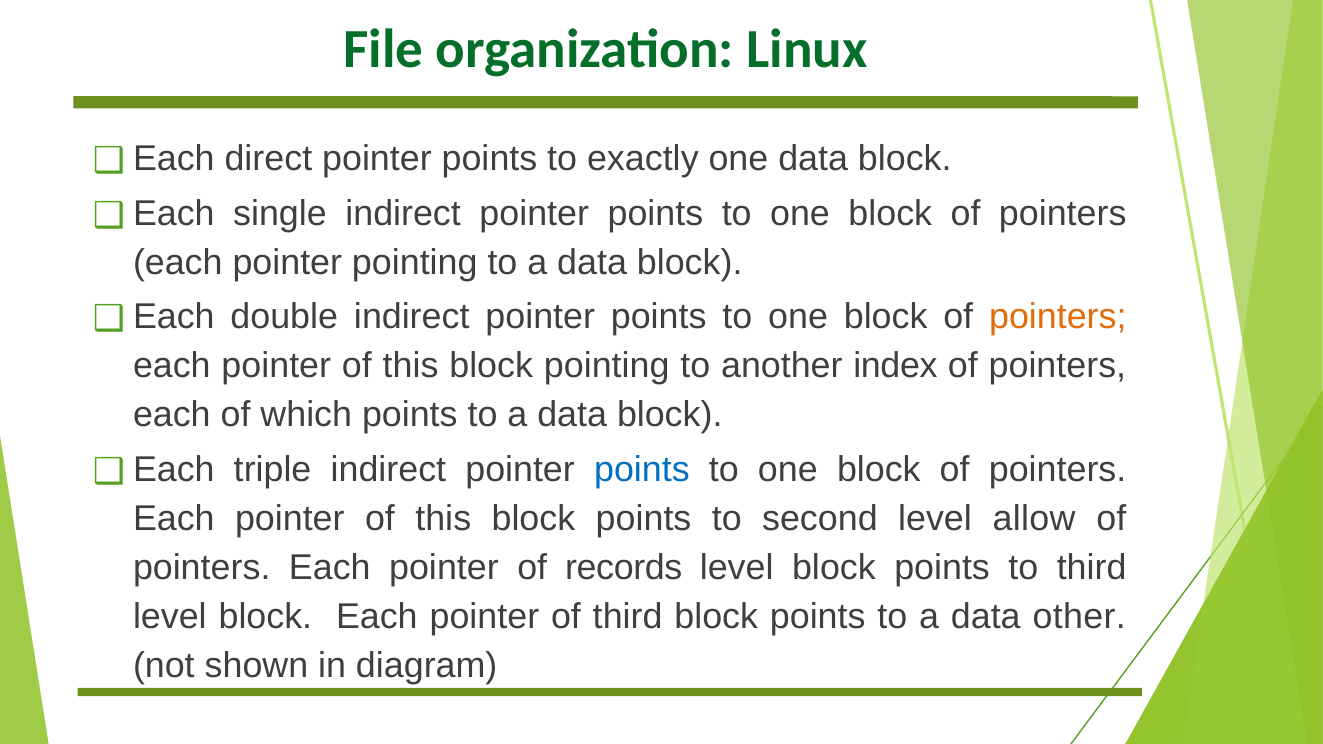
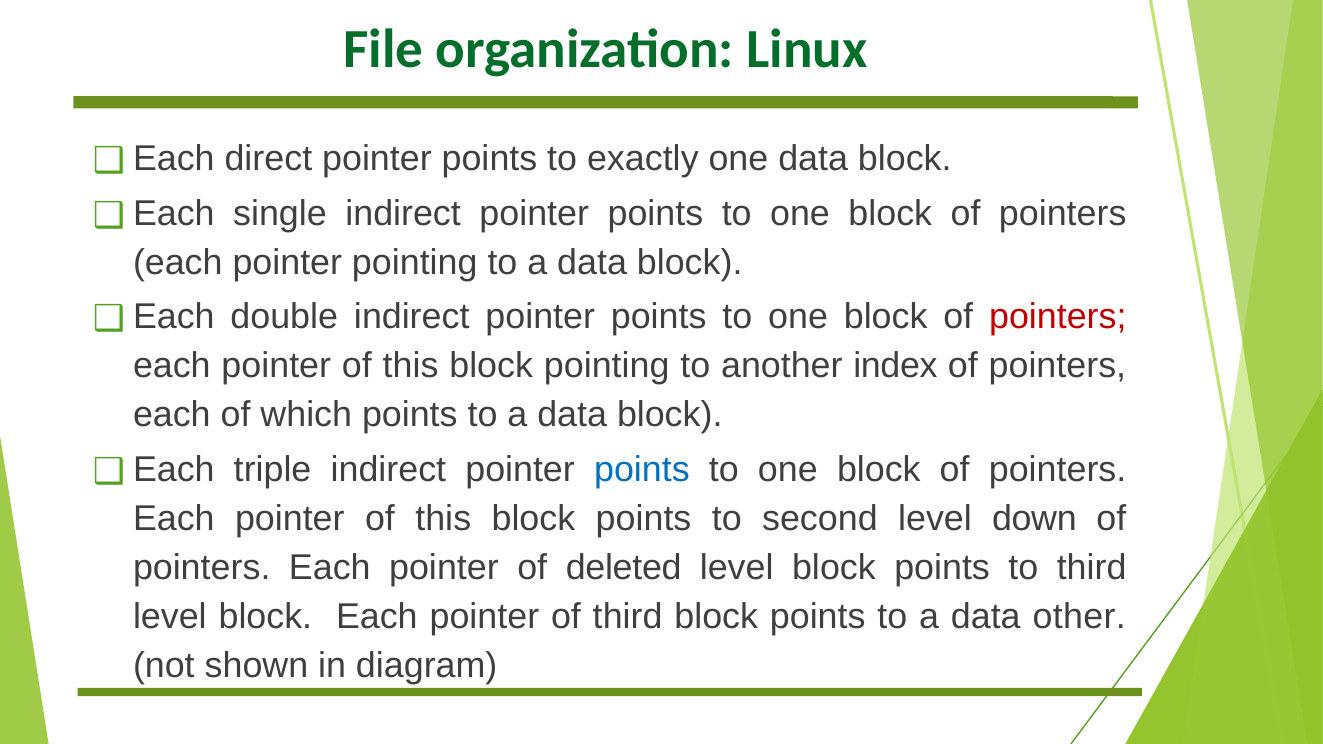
pointers at (1058, 317) colour: orange -> red
allow: allow -> down
records: records -> deleted
